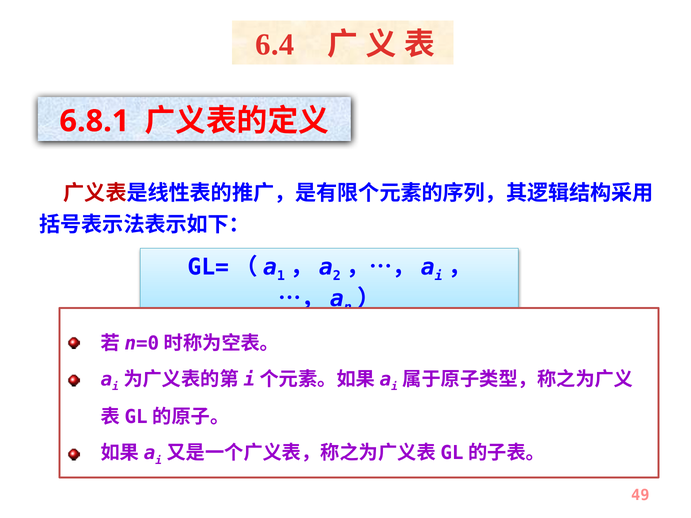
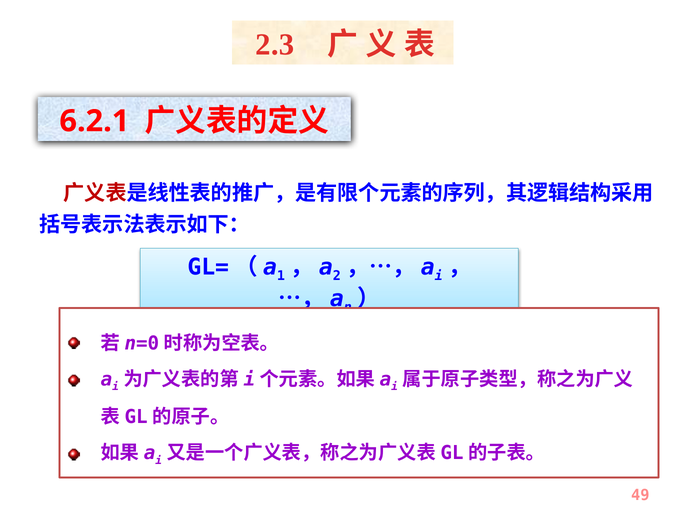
6.4: 6.4 -> 2.3
6.8.1: 6.8.1 -> 6.2.1
